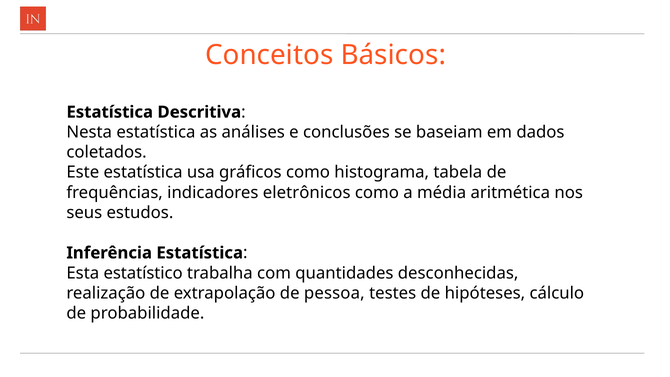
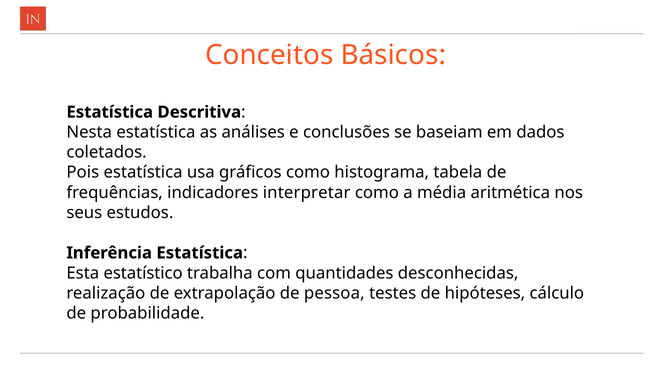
Este: Este -> Pois
eletrônicos: eletrônicos -> interpretar
